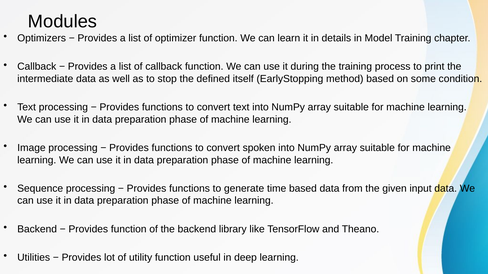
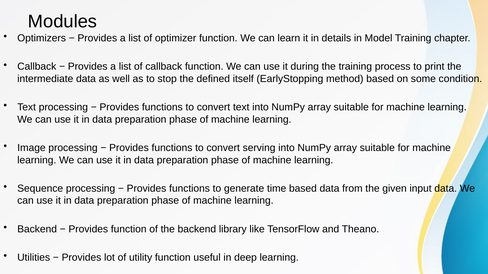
spoken: spoken -> serving
